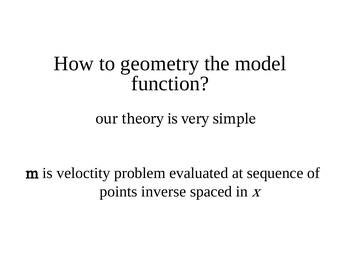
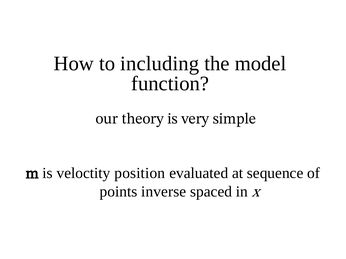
geometry: geometry -> including
problem: problem -> position
